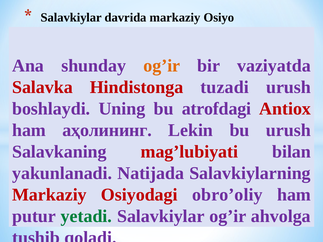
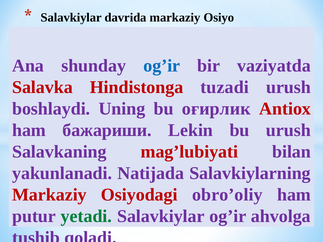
og’ir at (162, 66) colour: orange -> blue
atrofdagi: atrofdagi -> оғирлик
аҳолининг: аҳолининг -> бажариши
